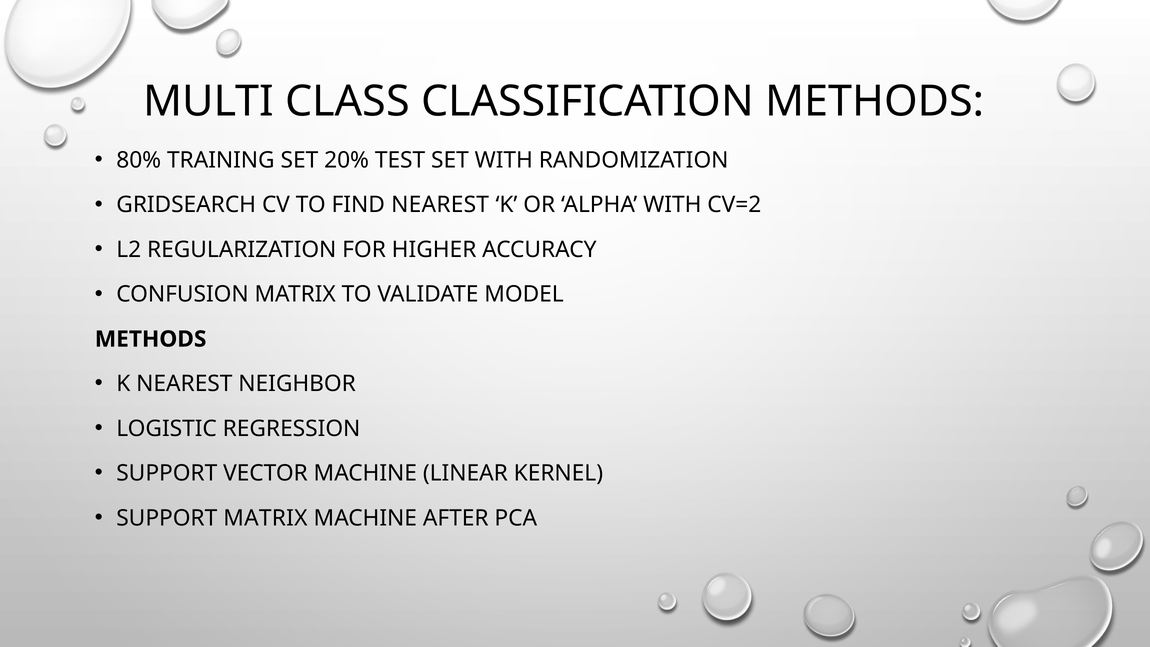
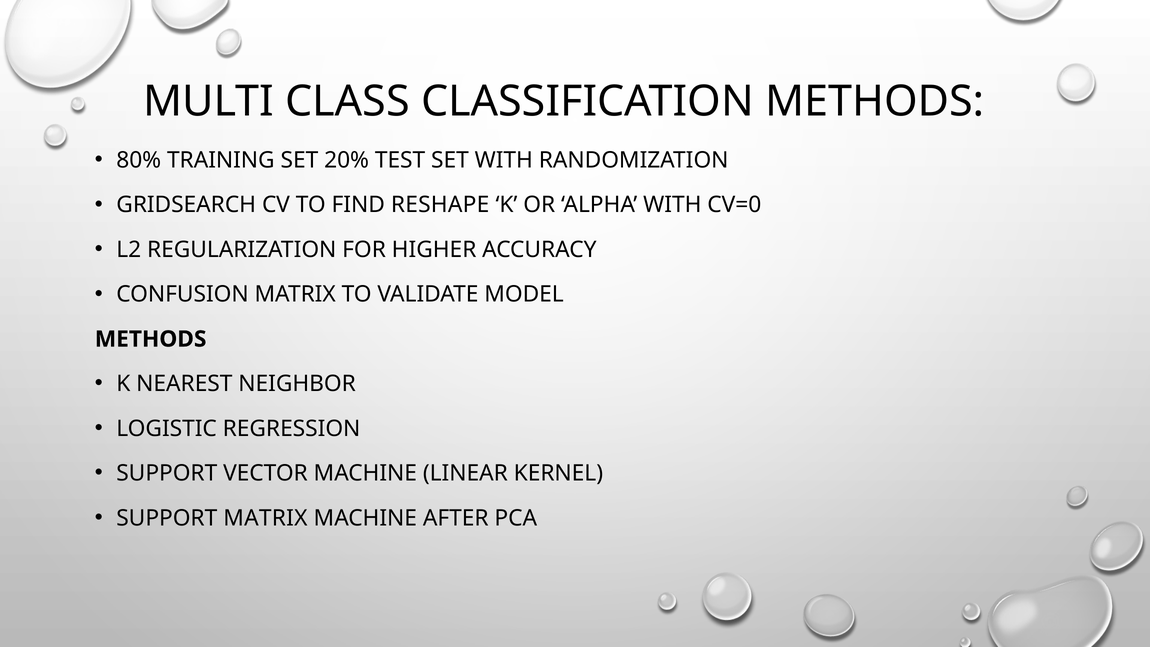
FIND NEAREST: NEAREST -> RESHAPE
CV=2: CV=2 -> CV=0
